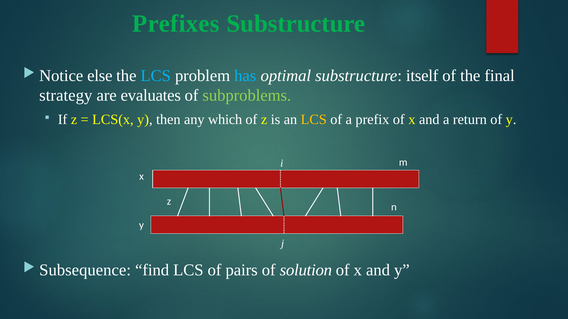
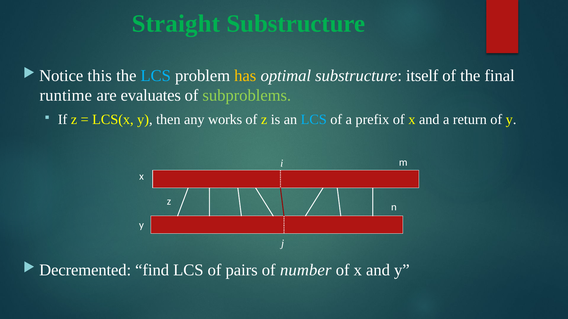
Prefixes: Prefixes -> Straight
else: else -> this
has colour: light blue -> yellow
strategy: strategy -> runtime
which: which -> works
LCS at (314, 120) colour: yellow -> light blue
Subsequence: Subsequence -> Decremented
solution: solution -> number
